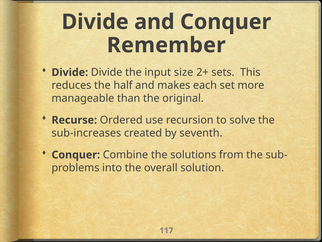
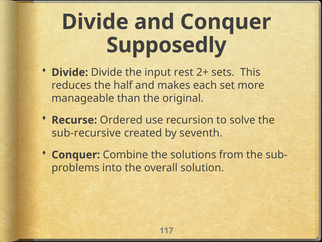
Remember: Remember -> Supposedly
size: size -> rest
sub-increases: sub-increases -> sub-recursive
